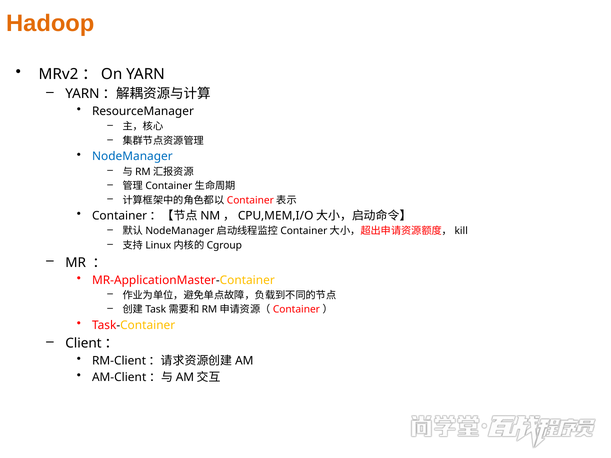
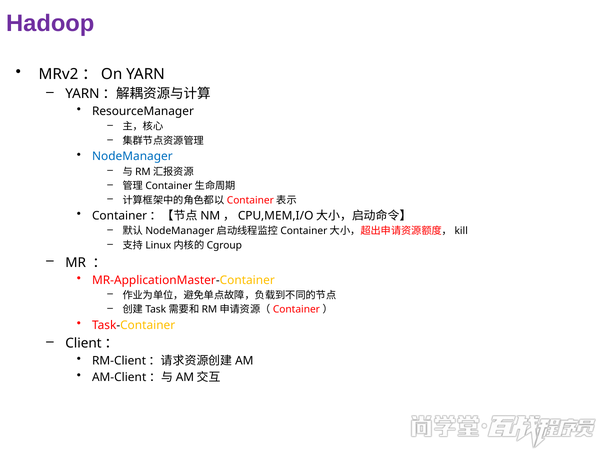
Hadoop colour: orange -> purple
